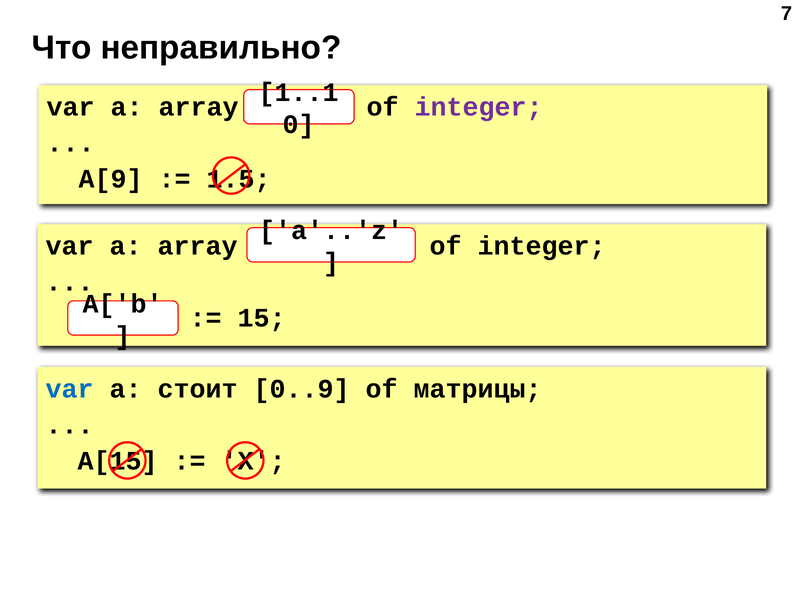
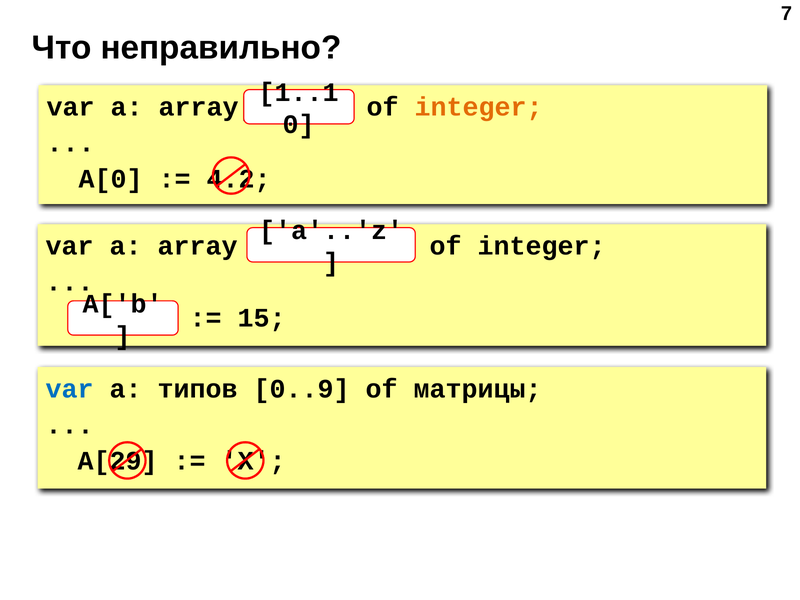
integer at (479, 107) colour: purple -> orange
A[9: A[9 -> A[0
1.5: 1.5 -> 4.2
стоит: стоит -> типов
A[15: A[15 -> A[29
